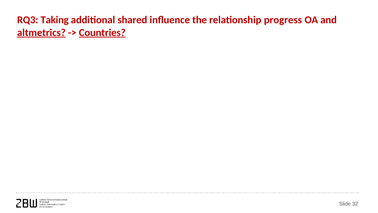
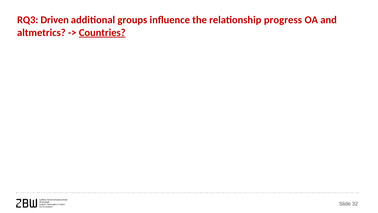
Taking: Taking -> Driven
shared: shared -> groups
altmetrics underline: present -> none
